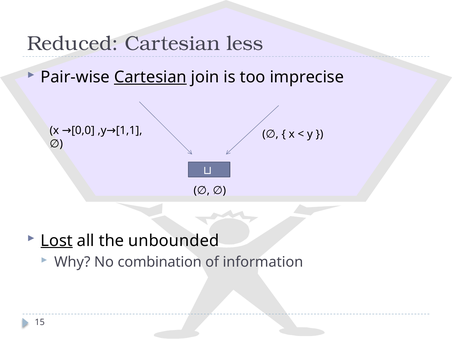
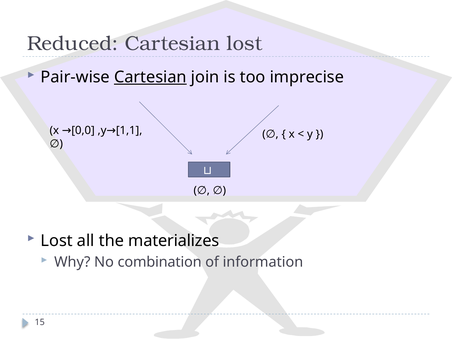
Cartesian less: less -> lost
Lost at (57, 241) underline: present -> none
unbounded: unbounded -> materializes
